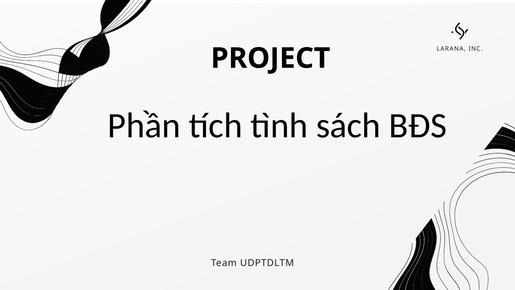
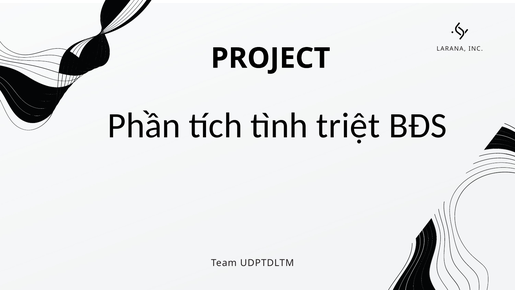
sách: sách -> triệt
